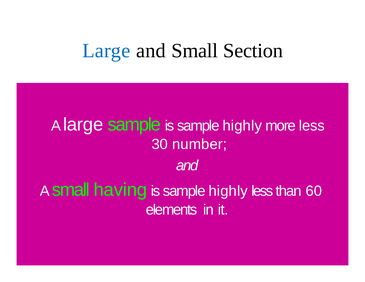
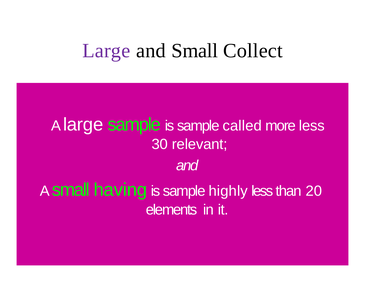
Large at (106, 51) colour: blue -> purple
Section: Section -> Collect
sample is sample highly: highly -> called
number: number -> relevant
60: 60 -> 20
